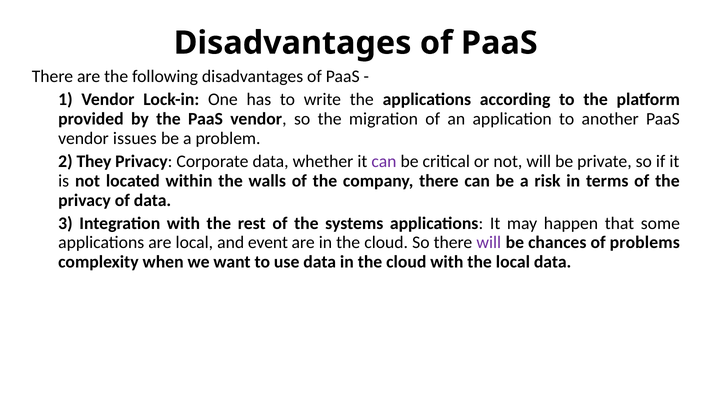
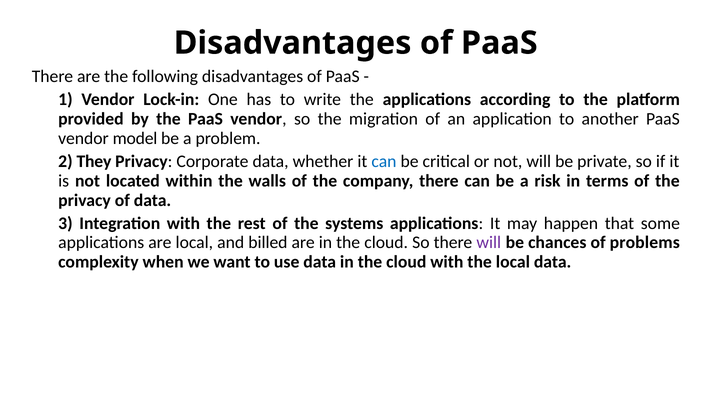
issues: issues -> model
can at (384, 162) colour: purple -> blue
event: event -> billed
